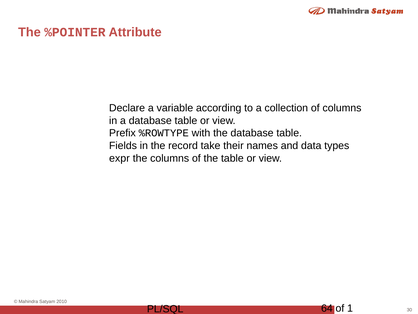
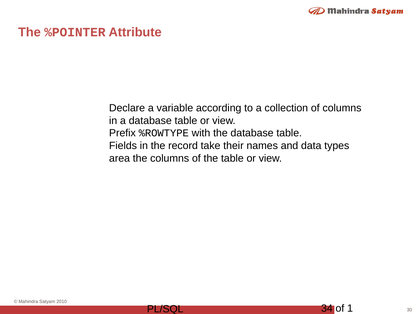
expr: expr -> area
64: 64 -> 34
